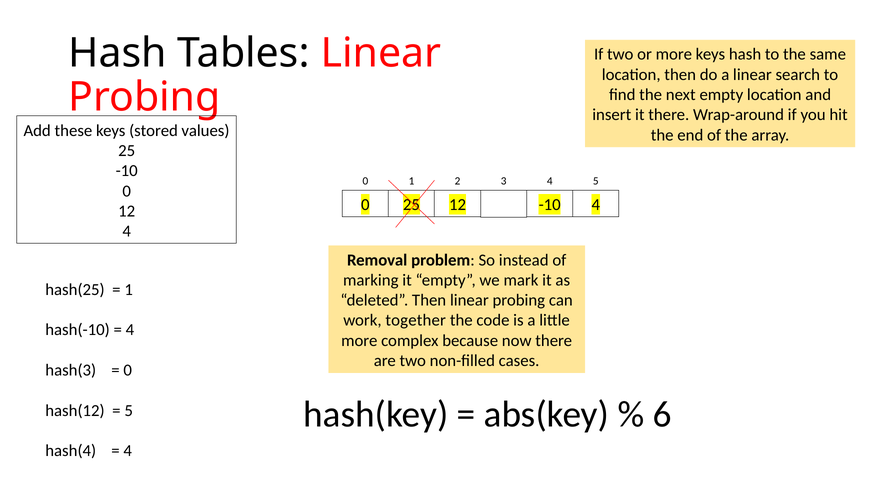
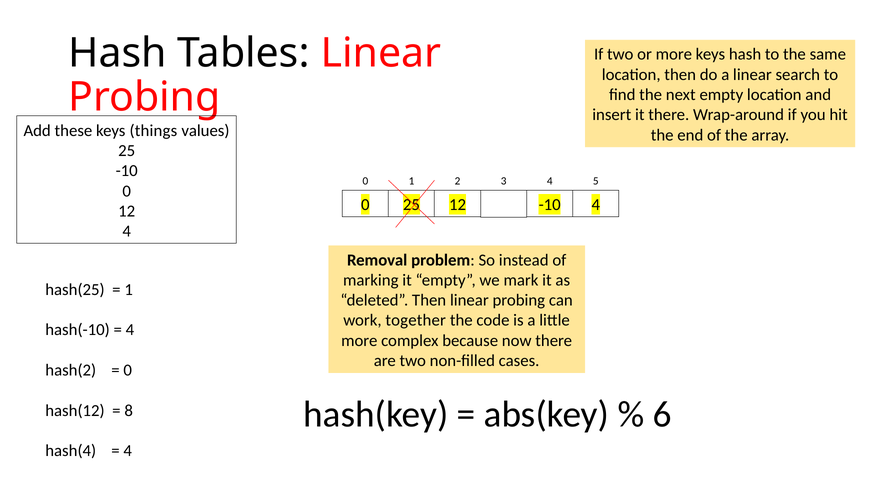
stored: stored -> things
hash(3: hash(3 -> hash(2
5 at (129, 411): 5 -> 8
